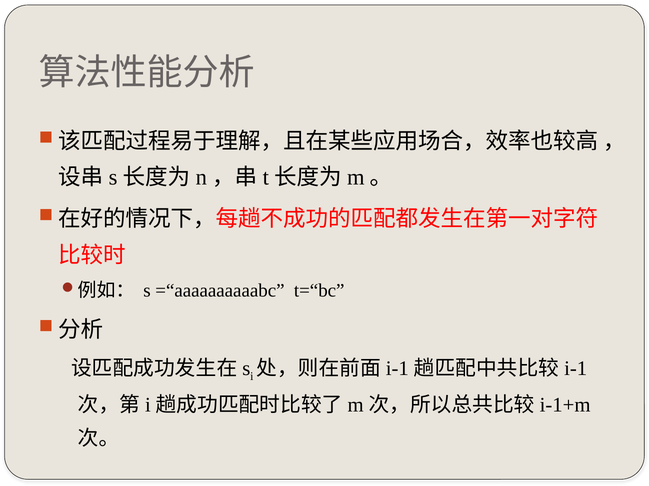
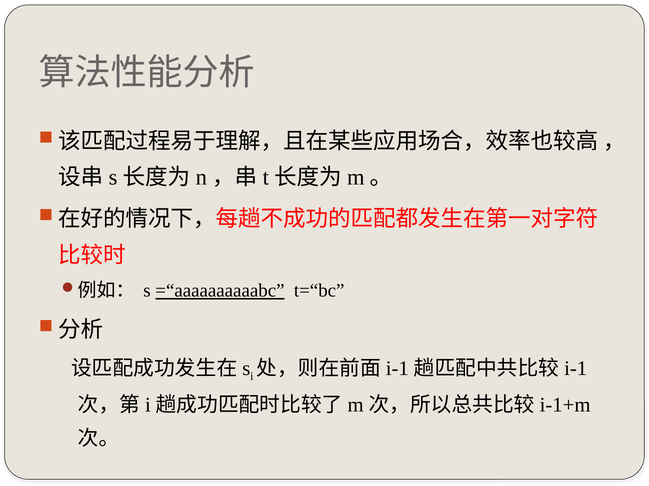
=“aaaaaaaaaabc underline: none -> present
